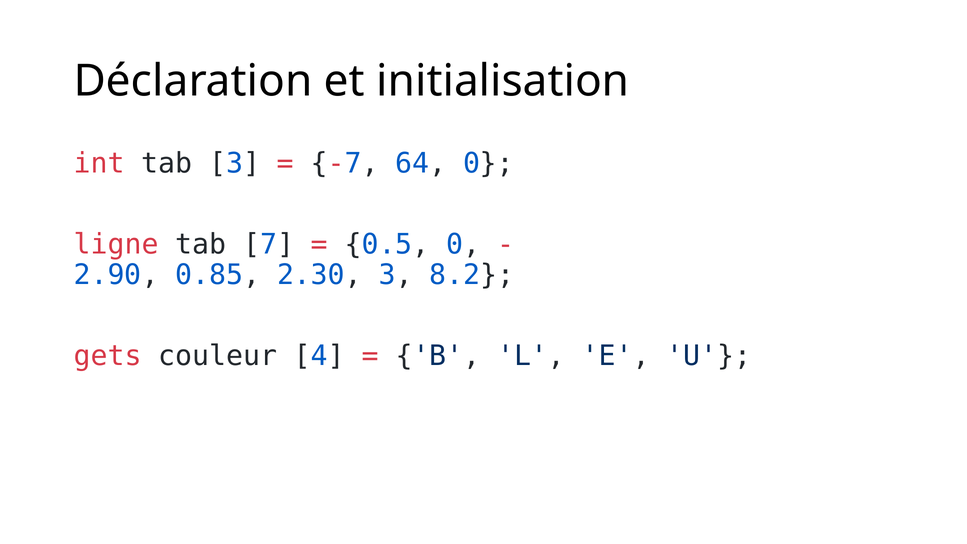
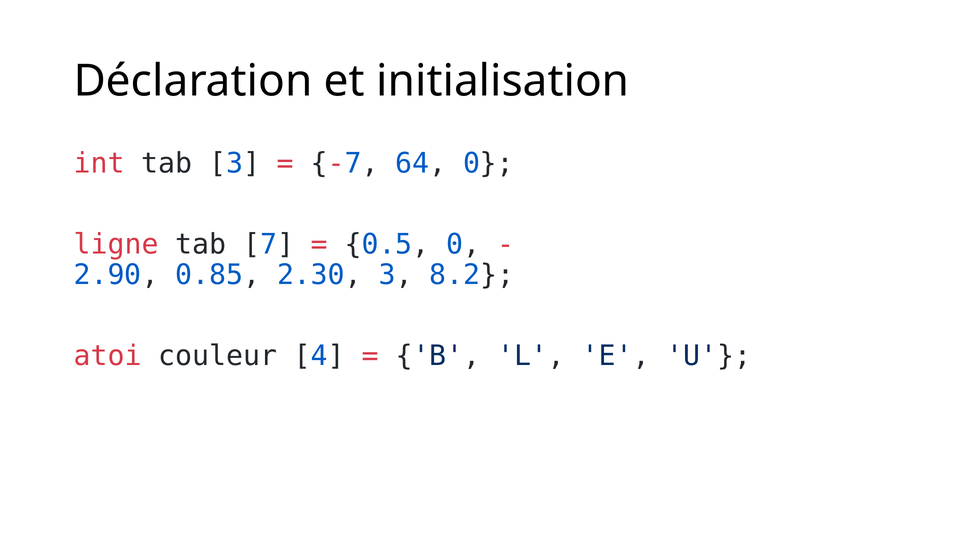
gets: gets -> atoi
